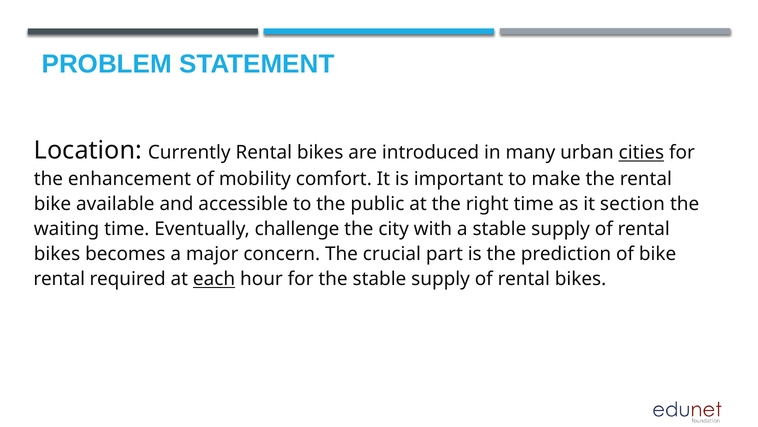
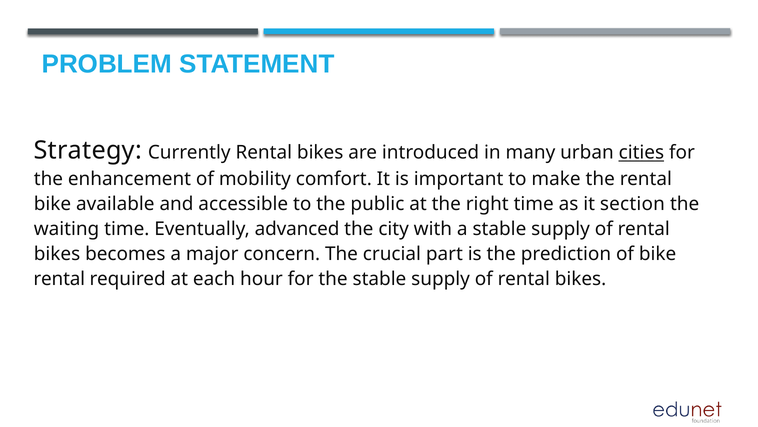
Location: Location -> Strategy
challenge: challenge -> advanced
each underline: present -> none
